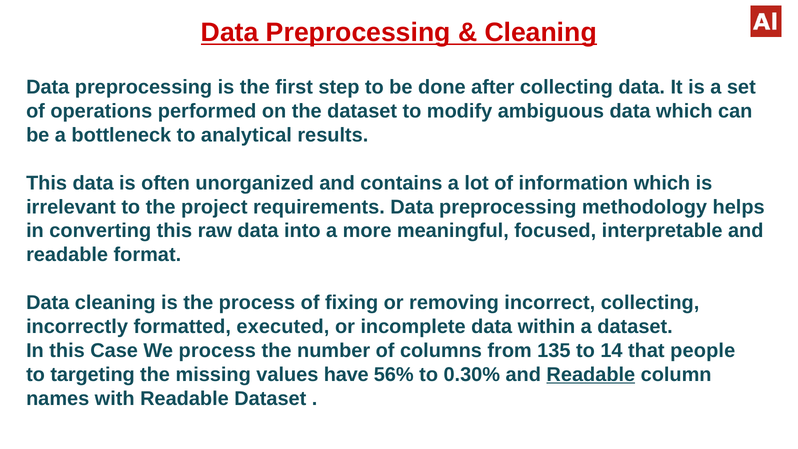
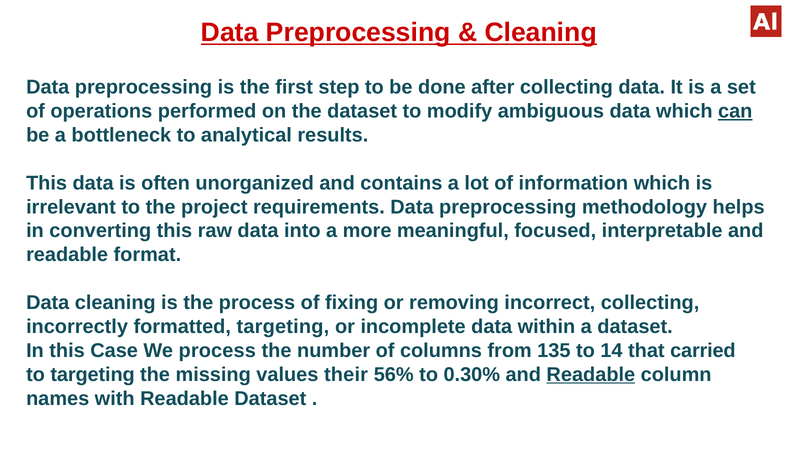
can underline: none -> present
formatted executed: executed -> targeting
people: people -> carried
have: have -> their
